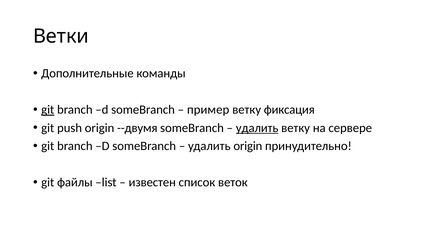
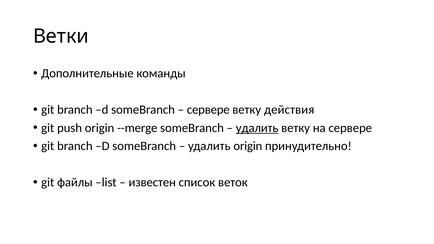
git at (48, 110) underline: present -> none
пример at (208, 110): пример -> сервере
фиксация: фиксация -> действия
--двумя: --двумя -> --merge
